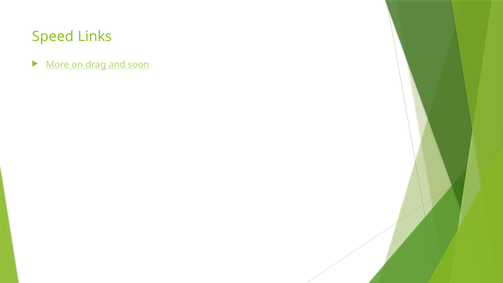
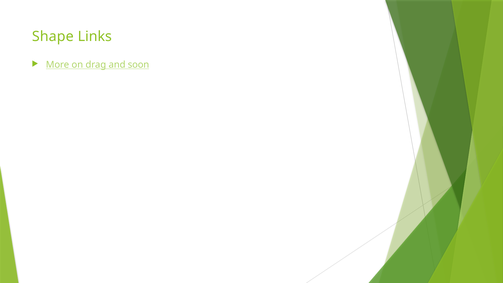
Speed: Speed -> Shape
